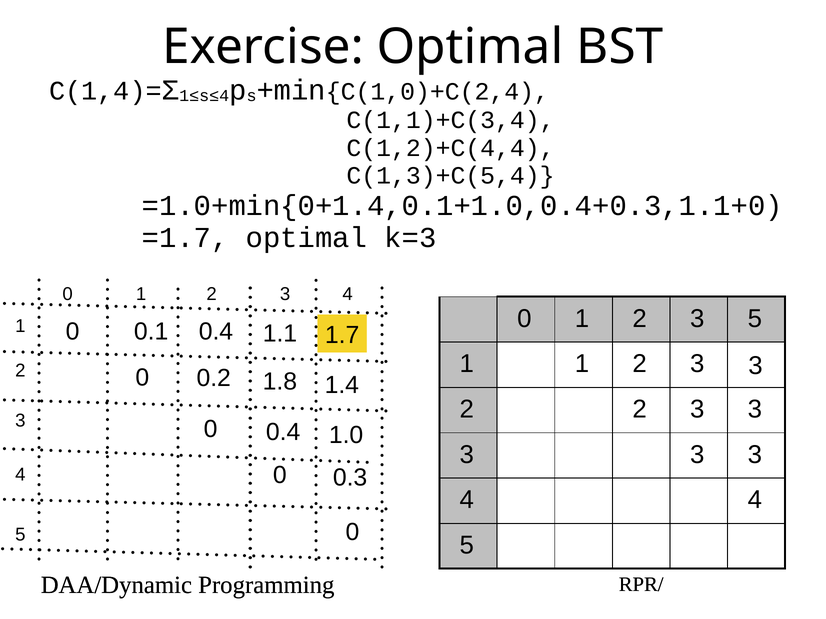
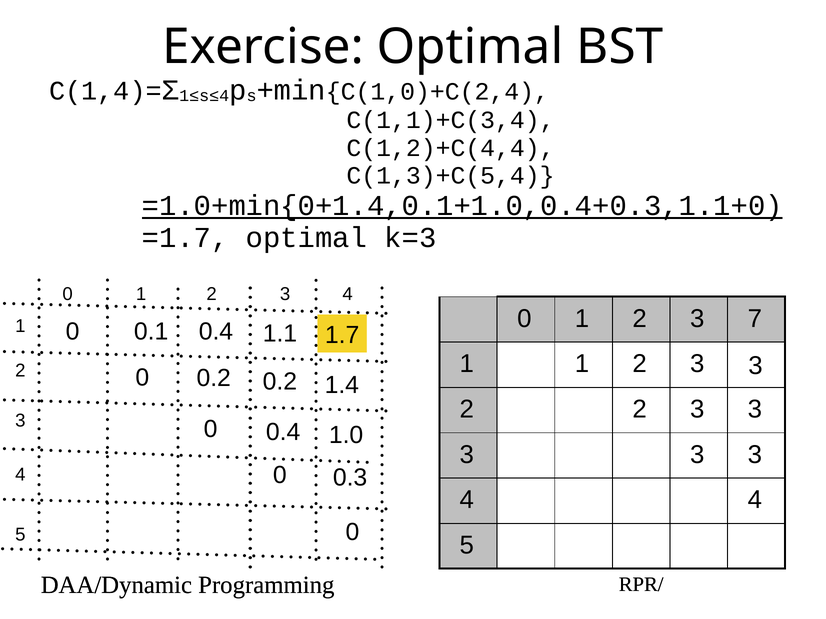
=1.0+min{0+1.4,0.1+1.0,0.4+0.3,1.1+0 underline: none -> present
3 5: 5 -> 7
1.8 at (280, 382): 1.8 -> 0.2
